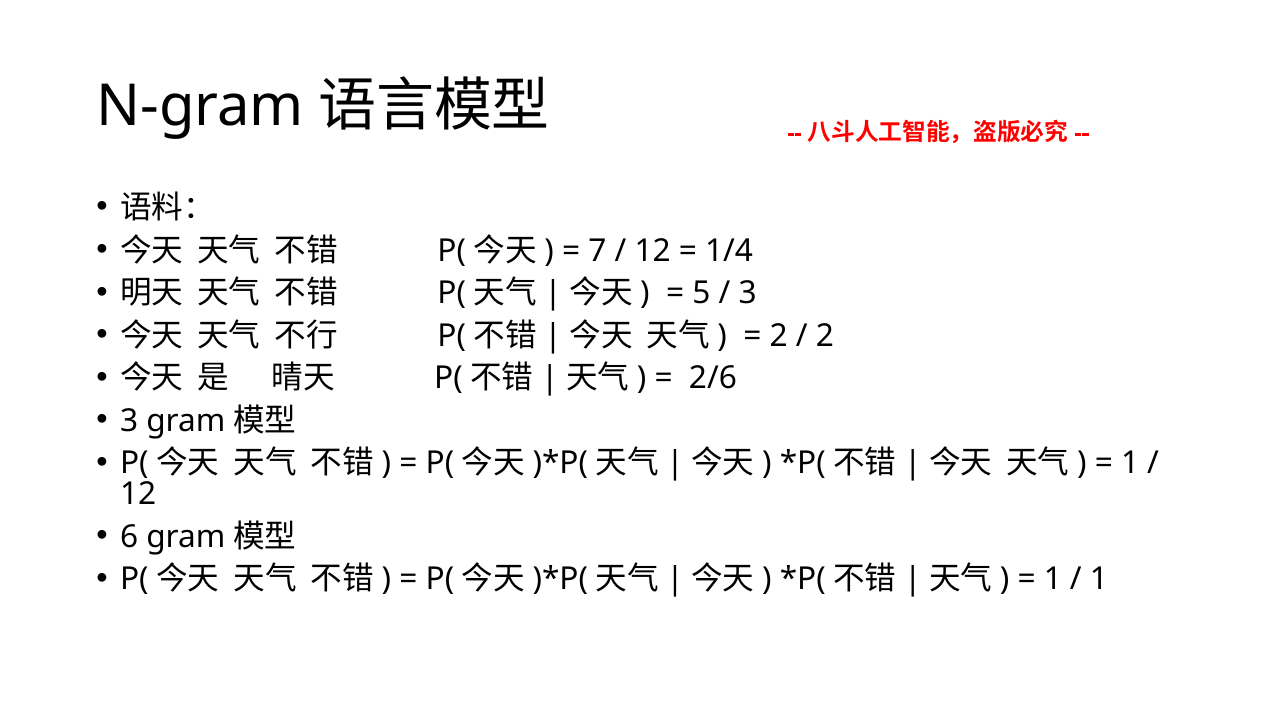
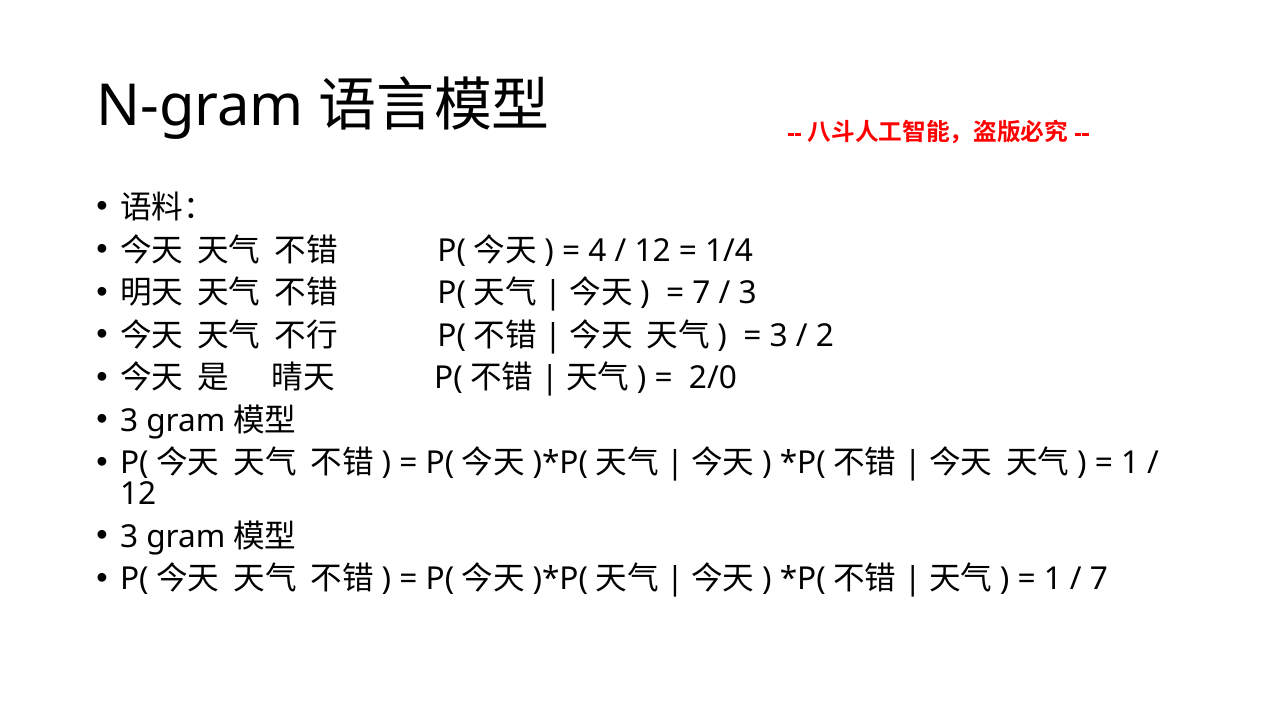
7: 7 -> 4
5 at (701, 293): 5 -> 7
2 at (779, 336): 2 -> 3
2/6: 2/6 -> 2/0
6 at (129, 537): 6 -> 3
1 at (1099, 579): 1 -> 7
